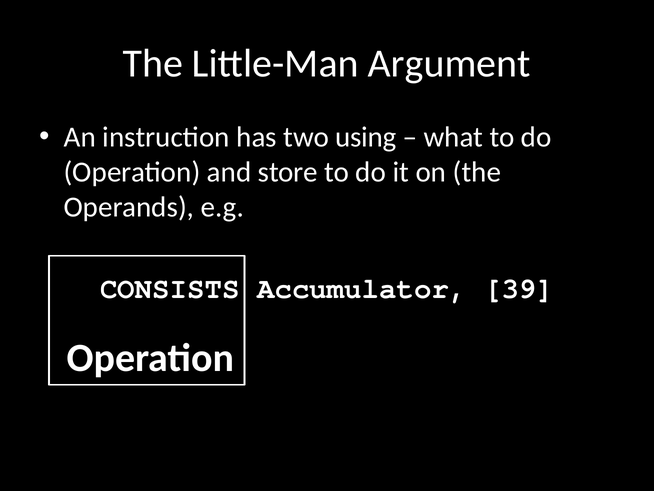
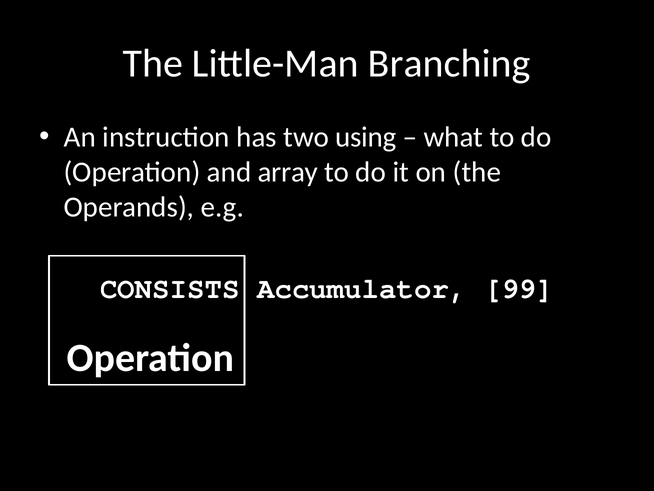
Argument: Argument -> Branching
store: store -> array
39: 39 -> 99
